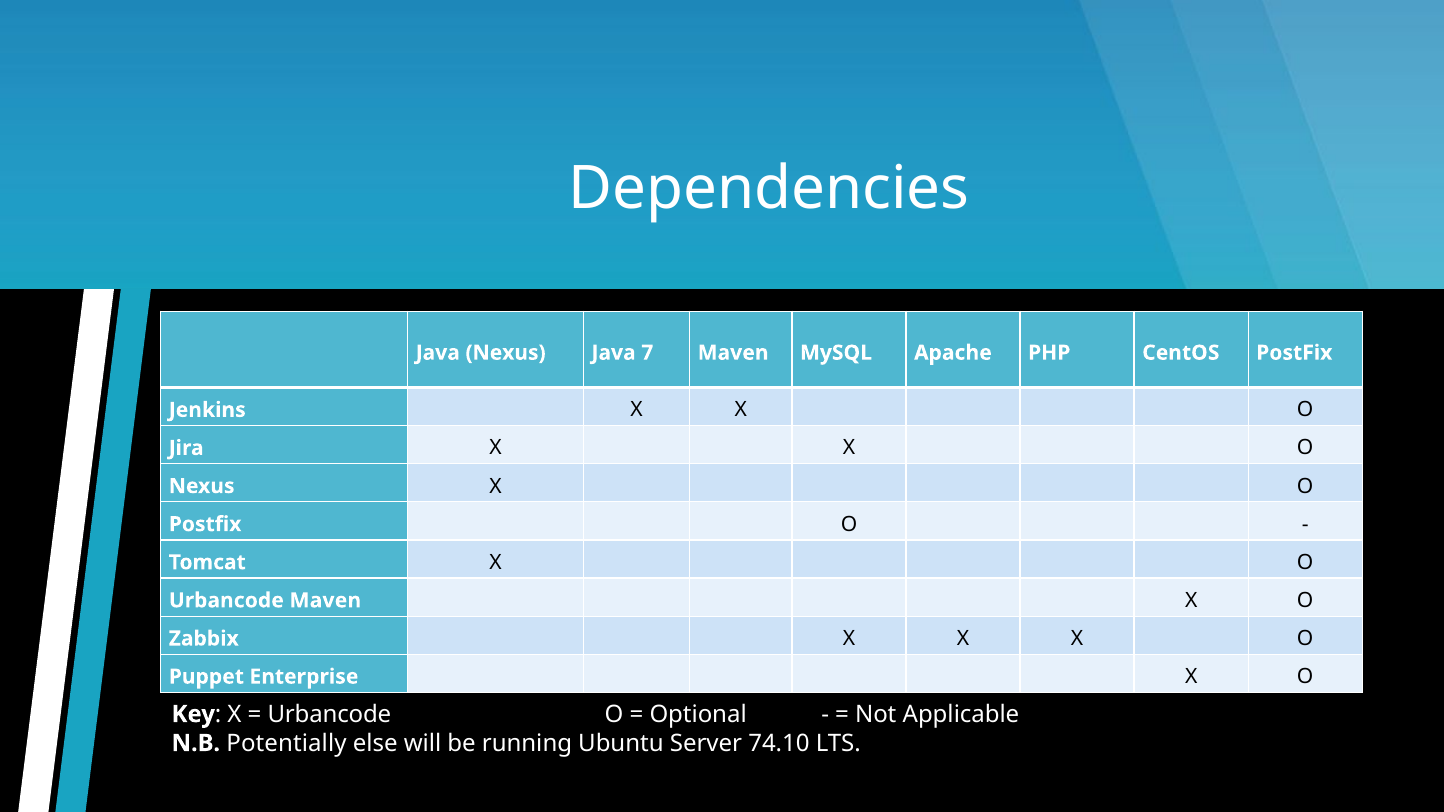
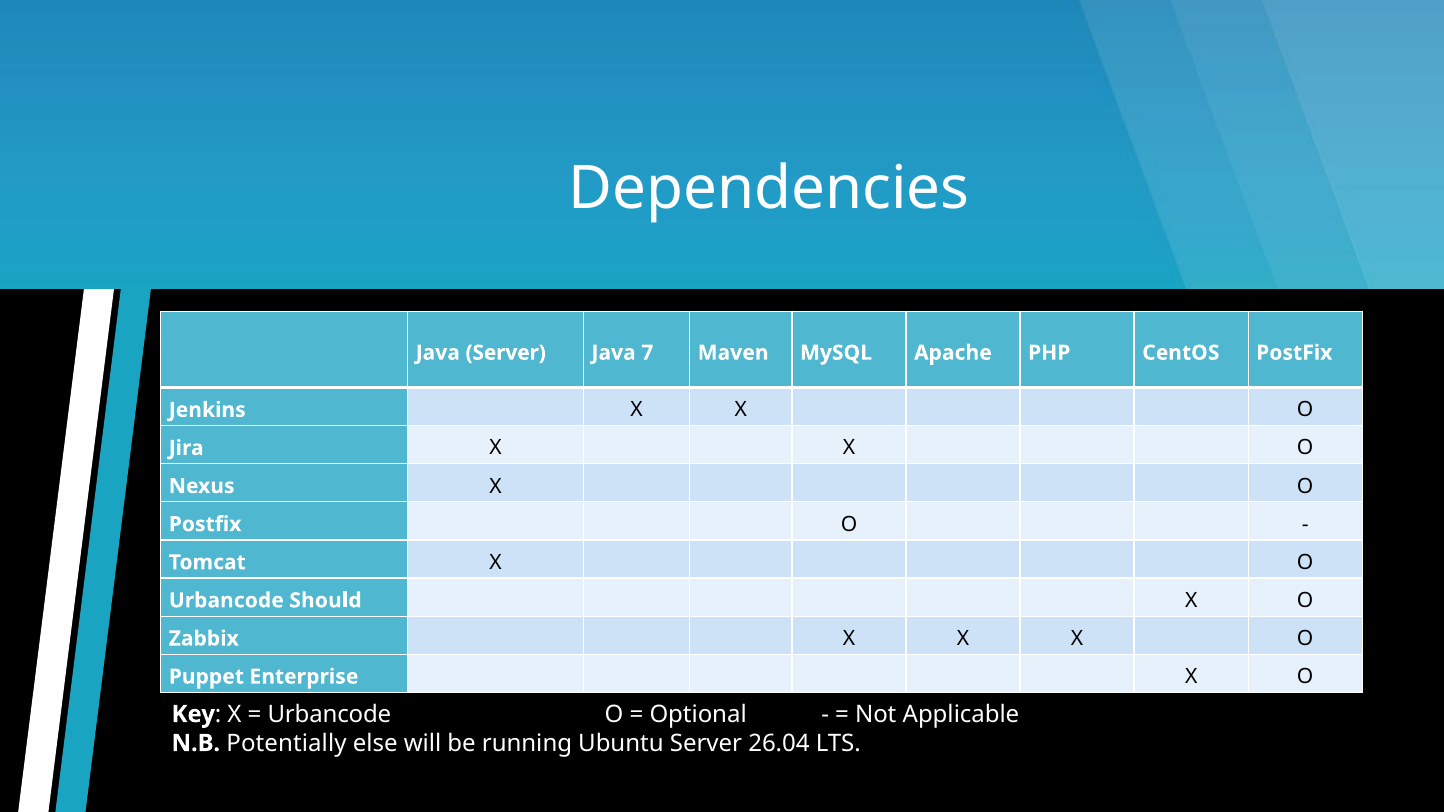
Java Nexus: Nexus -> Server
Urbancode Maven: Maven -> Should
74.10: 74.10 -> 26.04
